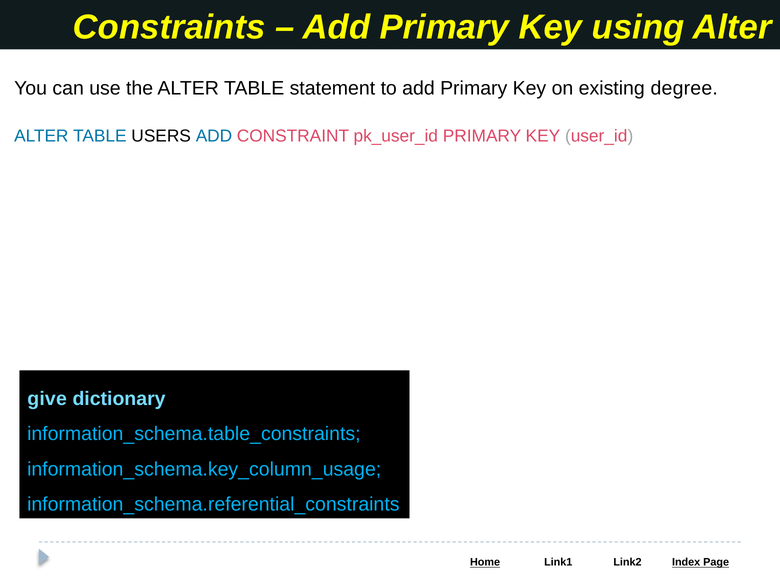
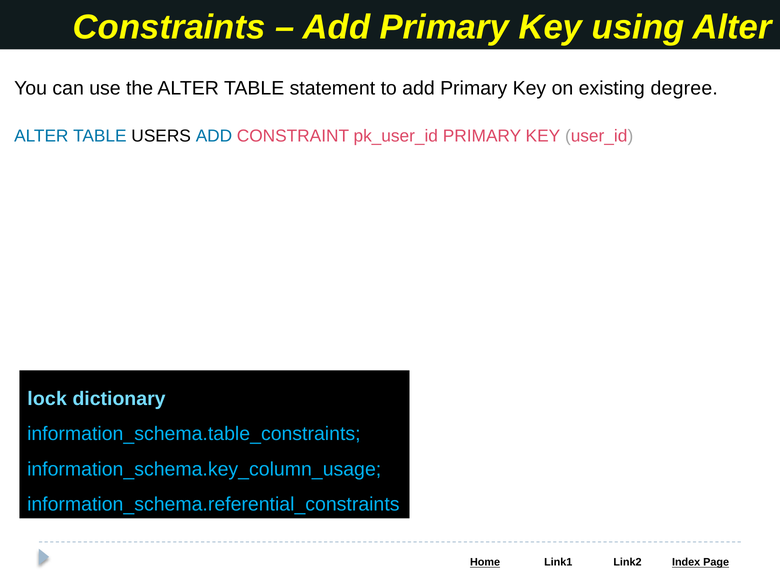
give: give -> lock
